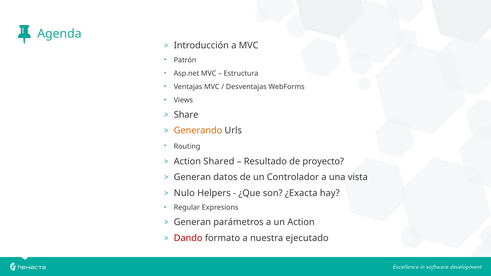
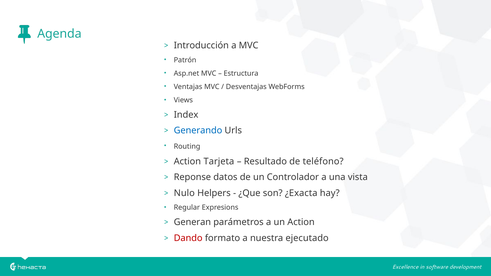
Share: Share -> Index
Generando colour: orange -> blue
Shared: Shared -> Tarjeta
proyecto: proyecto -> teléfono
Generan at (192, 177): Generan -> Reponse
